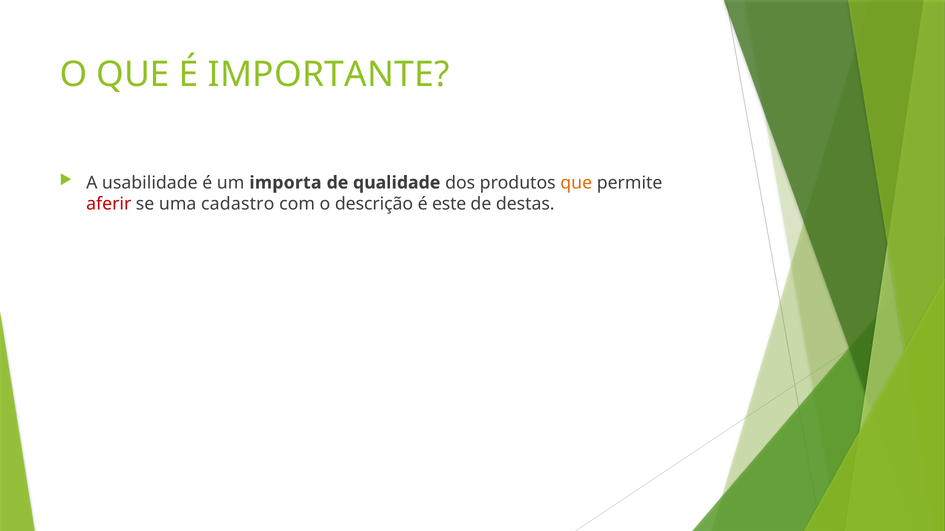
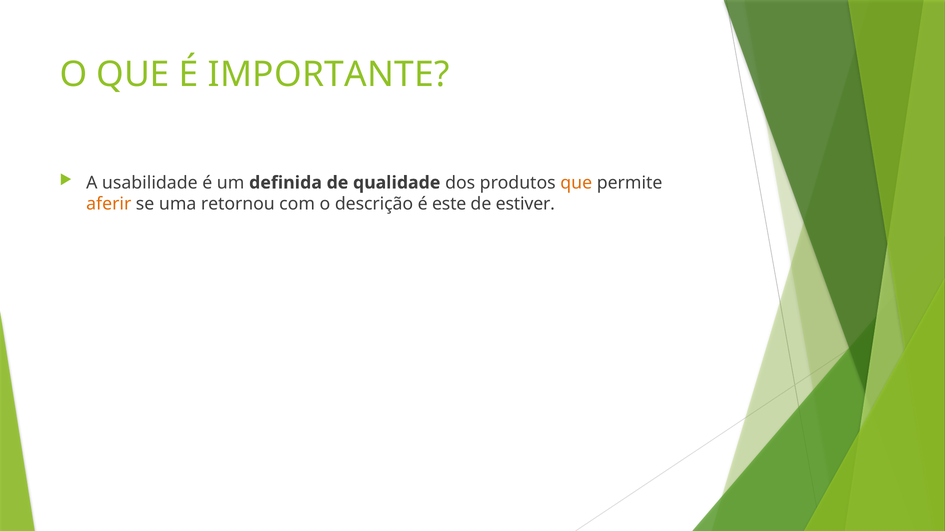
importa: importa -> definida
aferir colour: red -> orange
cadastro: cadastro -> retornou
destas: destas -> estiver
